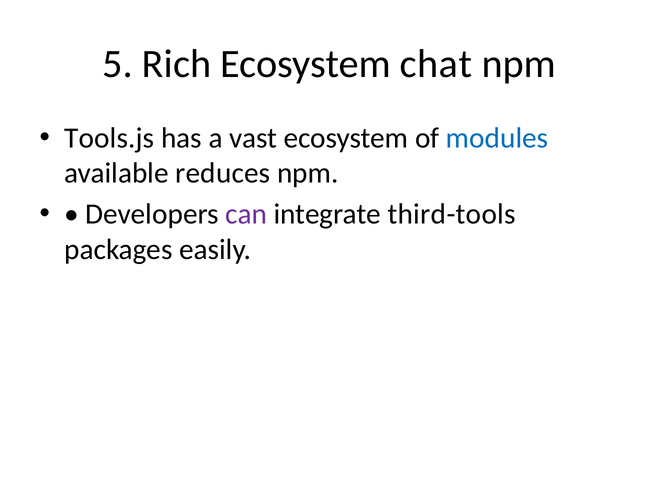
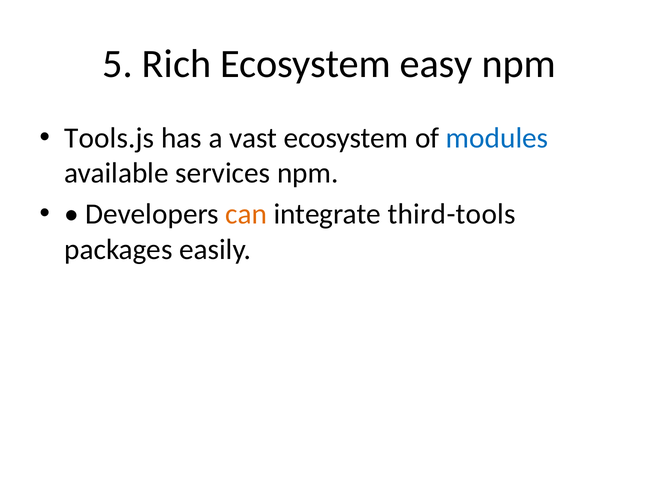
chat: chat -> easy
reduces: reduces -> services
can colour: purple -> orange
